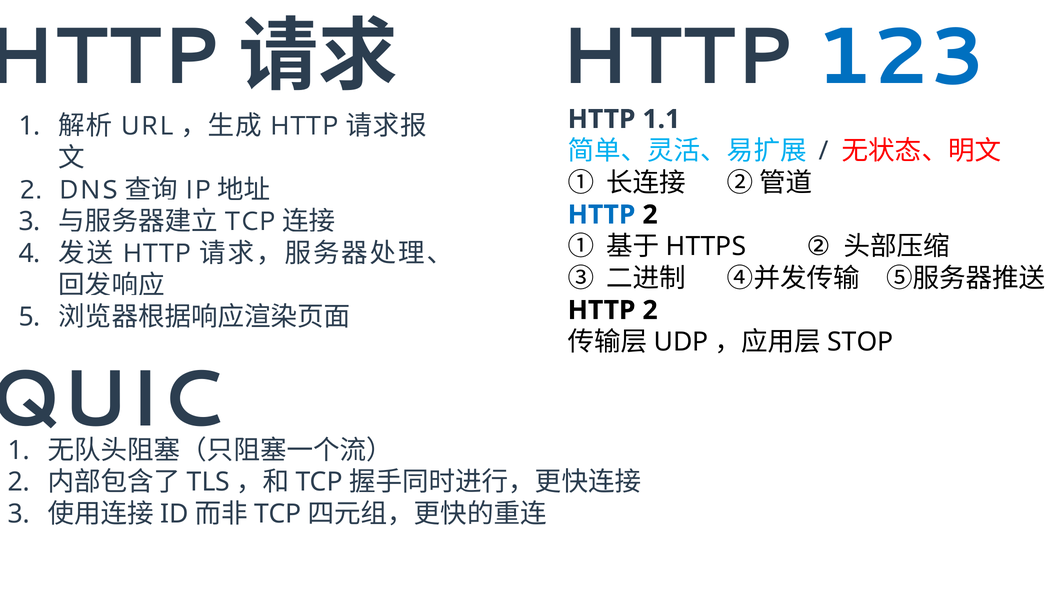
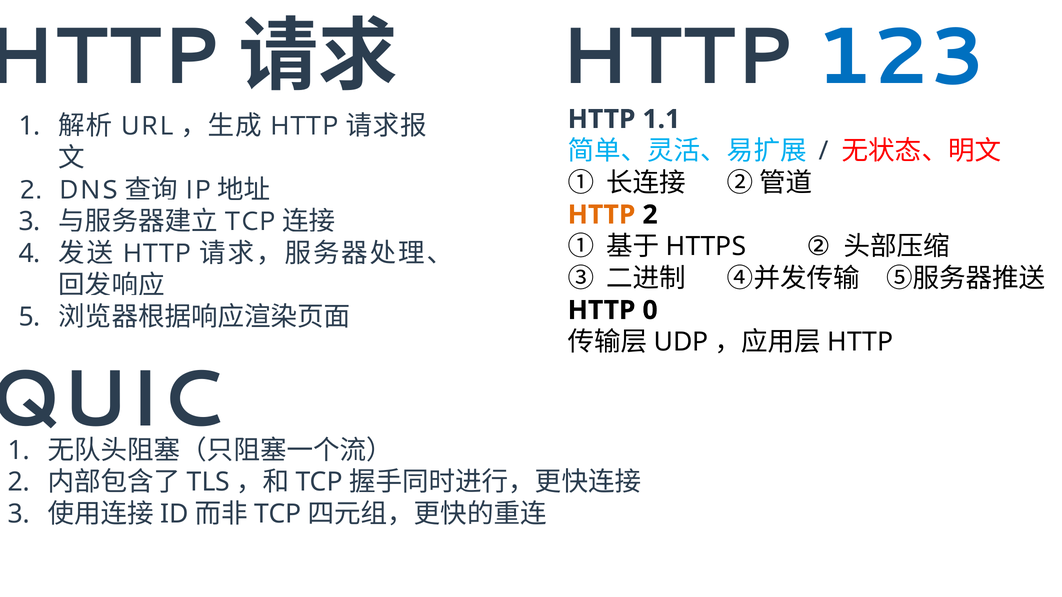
HTTP at (602, 215) colour: blue -> orange
2 at (650, 310): 2 -> 0
STOP at (860, 342): STOP -> HTTP
